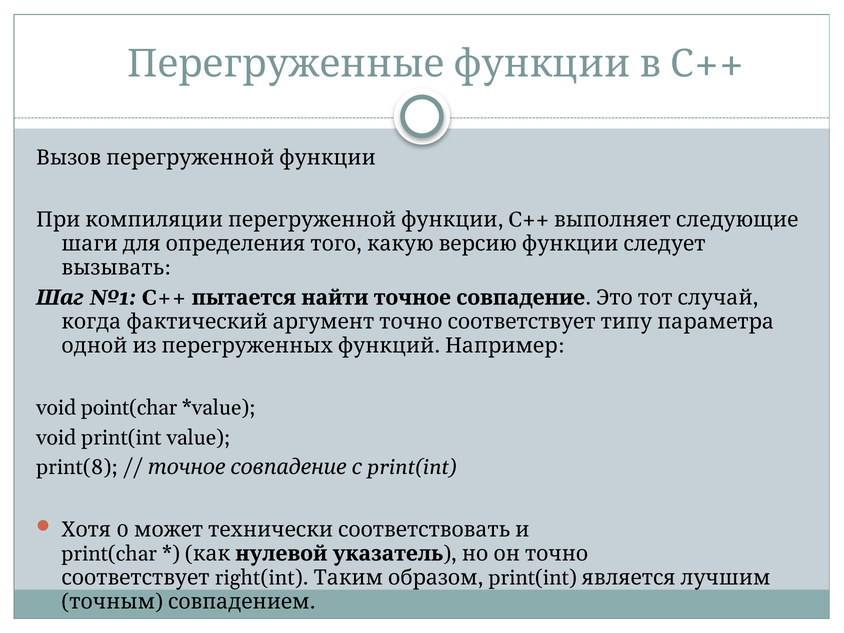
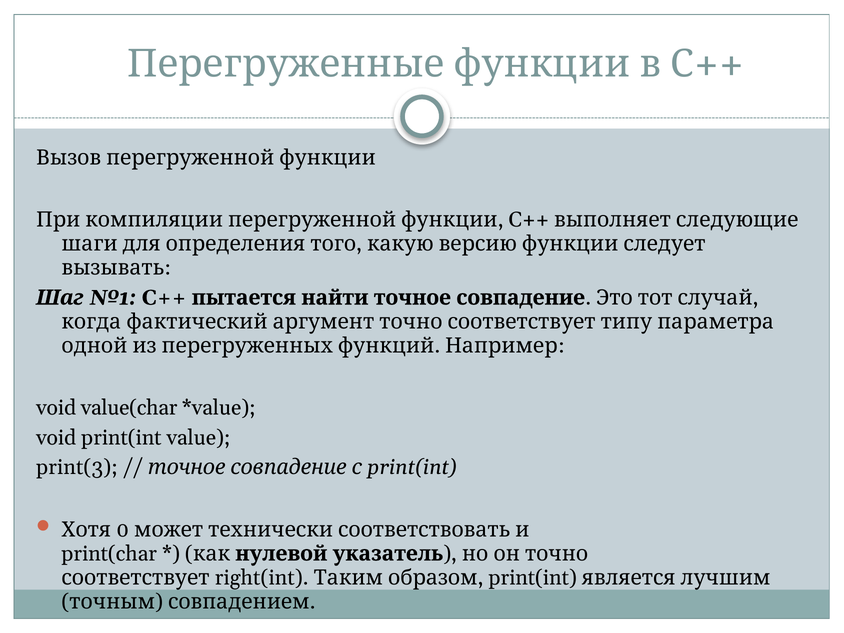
point(char: point(char -> value(char
print(8: print(8 -> print(3
